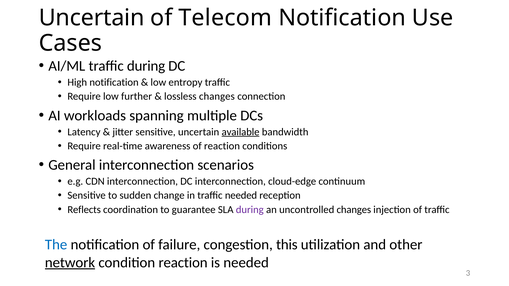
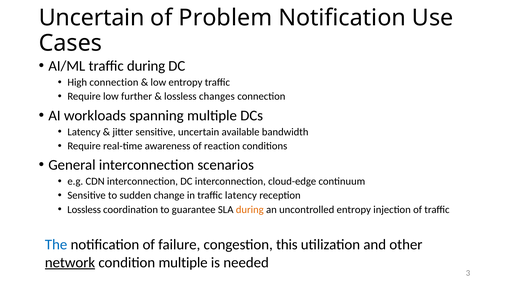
Telecom: Telecom -> Problem
High notification: notification -> connection
available underline: present -> none
traffic needed: needed -> latency
Reflects at (84, 210): Reflects -> Lossless
during at (250, 210) colour: purple -> orange
uncontrolled changes: changes -> entropy
condition reaction: reaction -> multiple
